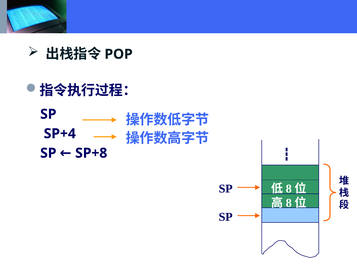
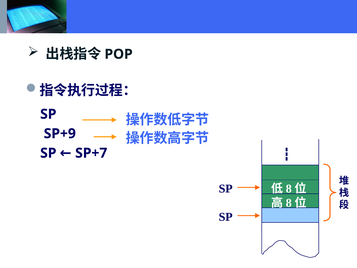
SP+4: SP+4 -> SP+9
SP+8: SP+8 -> SP+7
